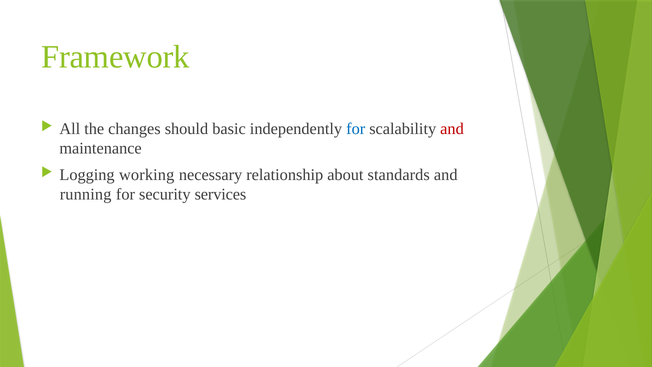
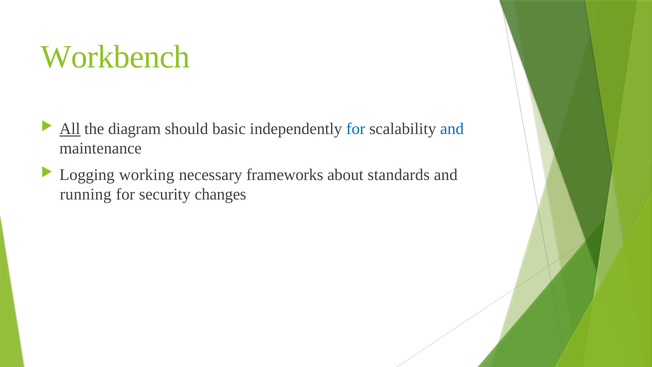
Framework: Framework -> Workbench
All underline: none -> present
changes: changes -> diagram
and at (452, 129) colour: red -> blue
relationship: relationship -> frameworks
services: services -> changes
